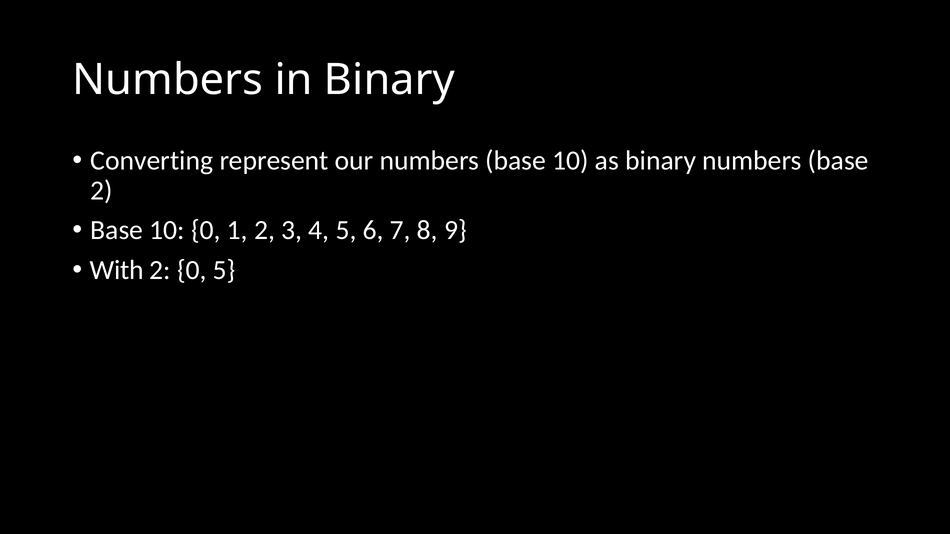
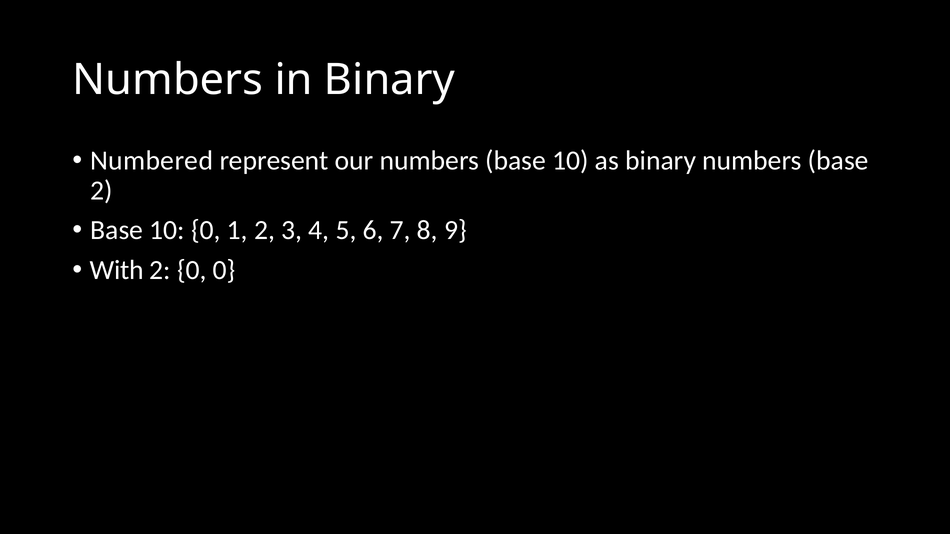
Converting: Converting -> Numbered
0 5: 5 -> 0
